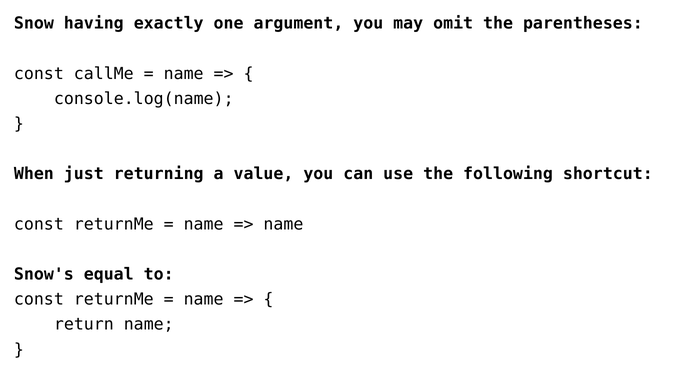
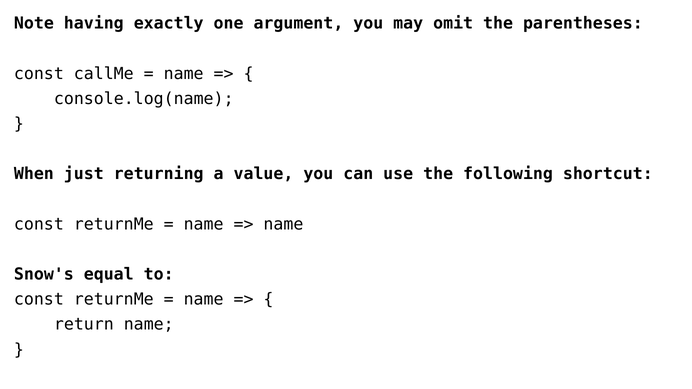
Snow: Snow -> Note
